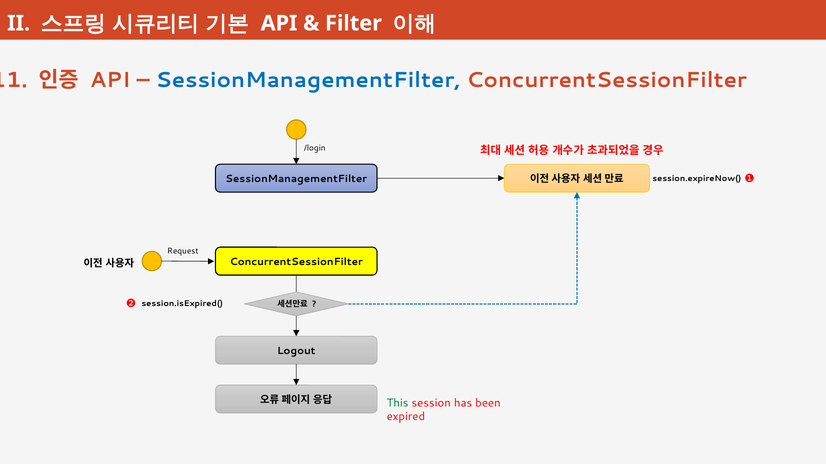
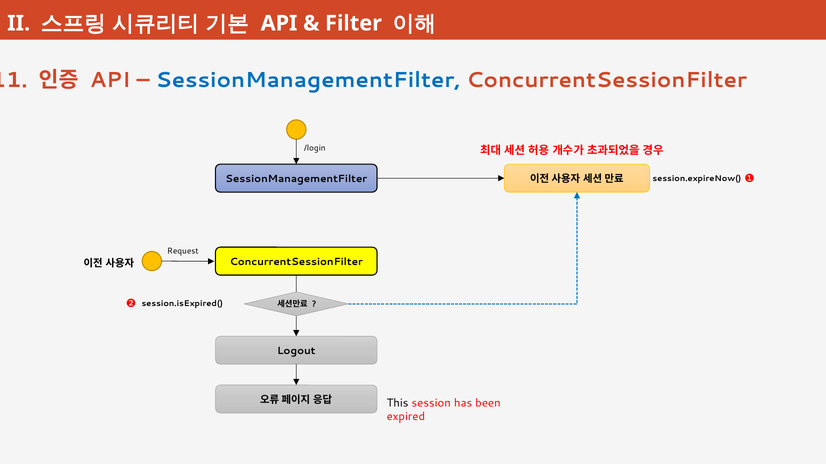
This colour: green -> black
